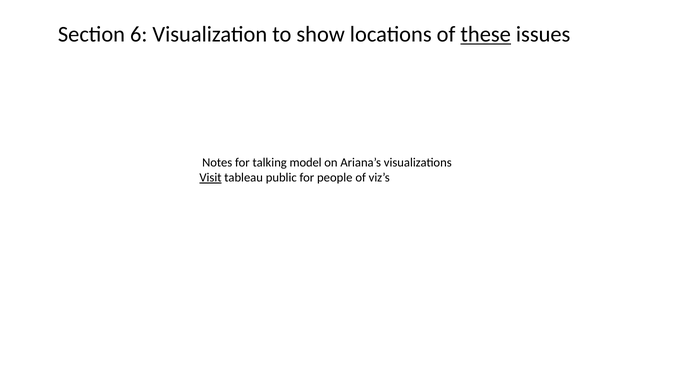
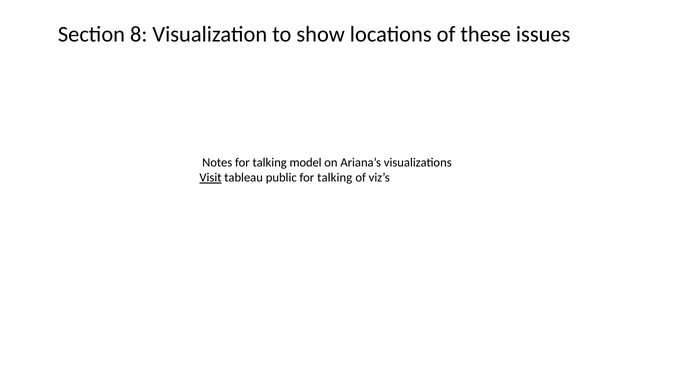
6: 6 -> 8
these underline: present -> none
public for people: people -> talking
